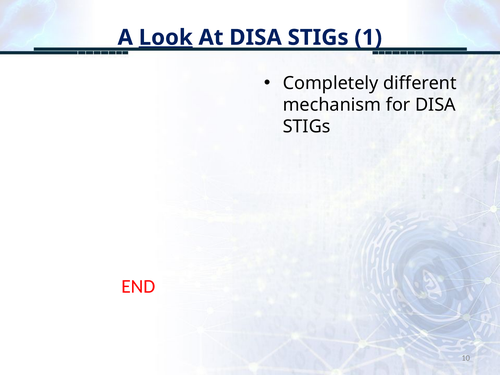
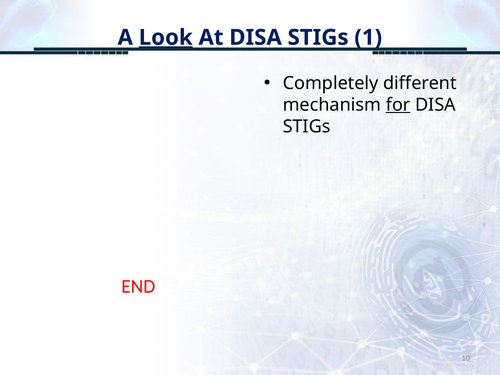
for underline: none -> present
